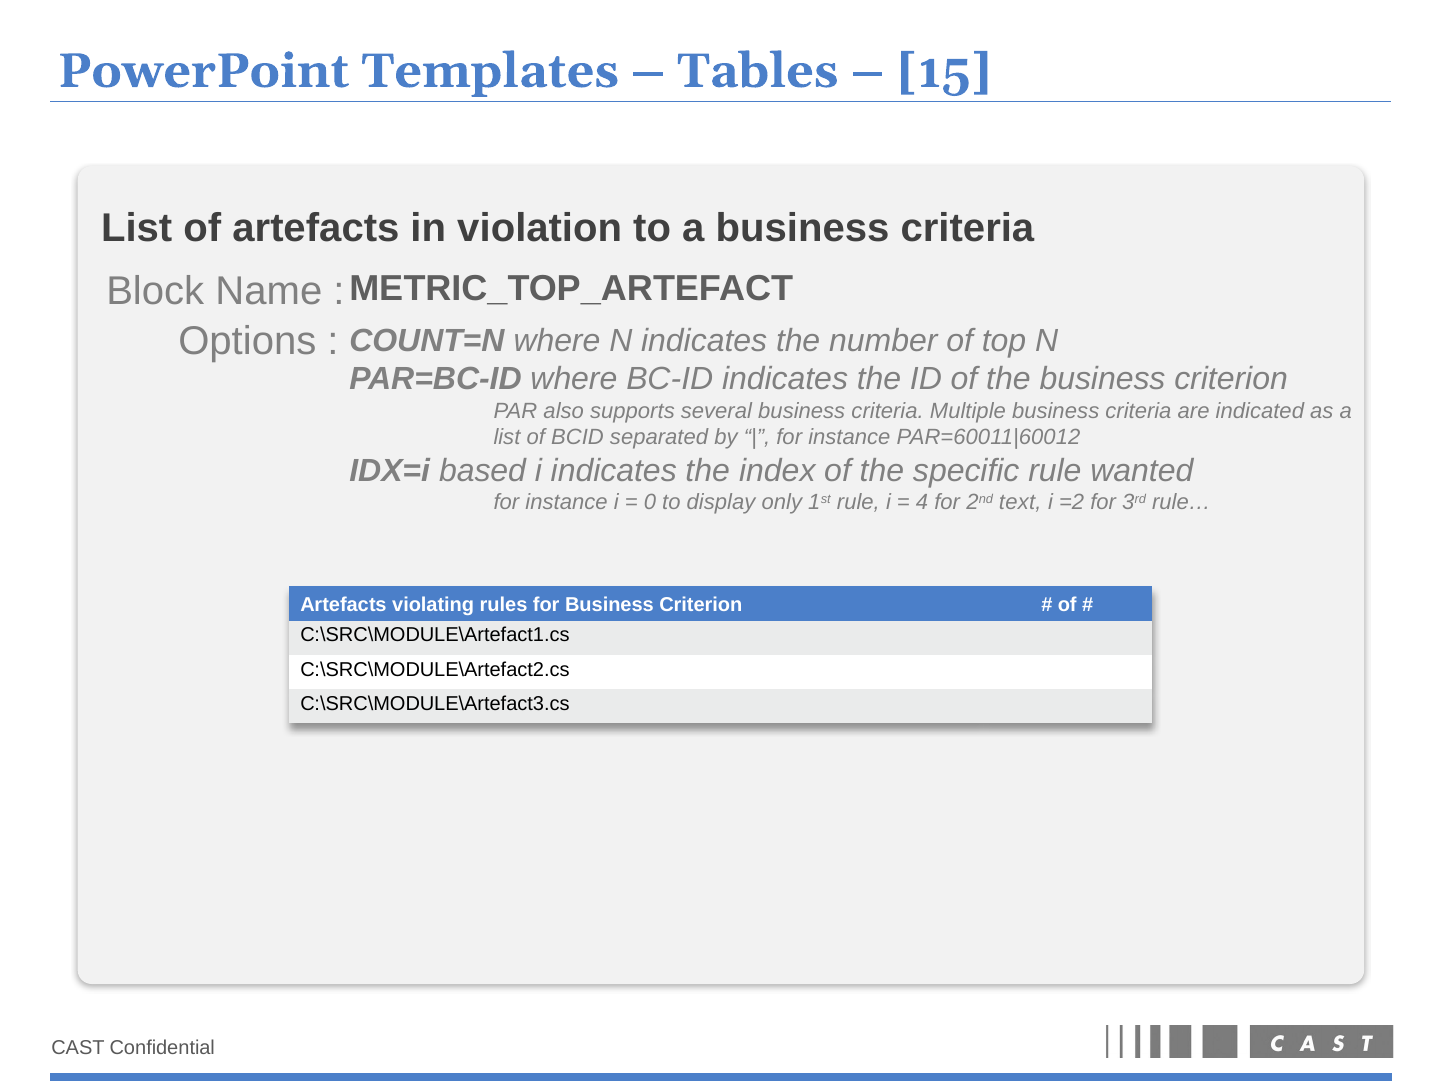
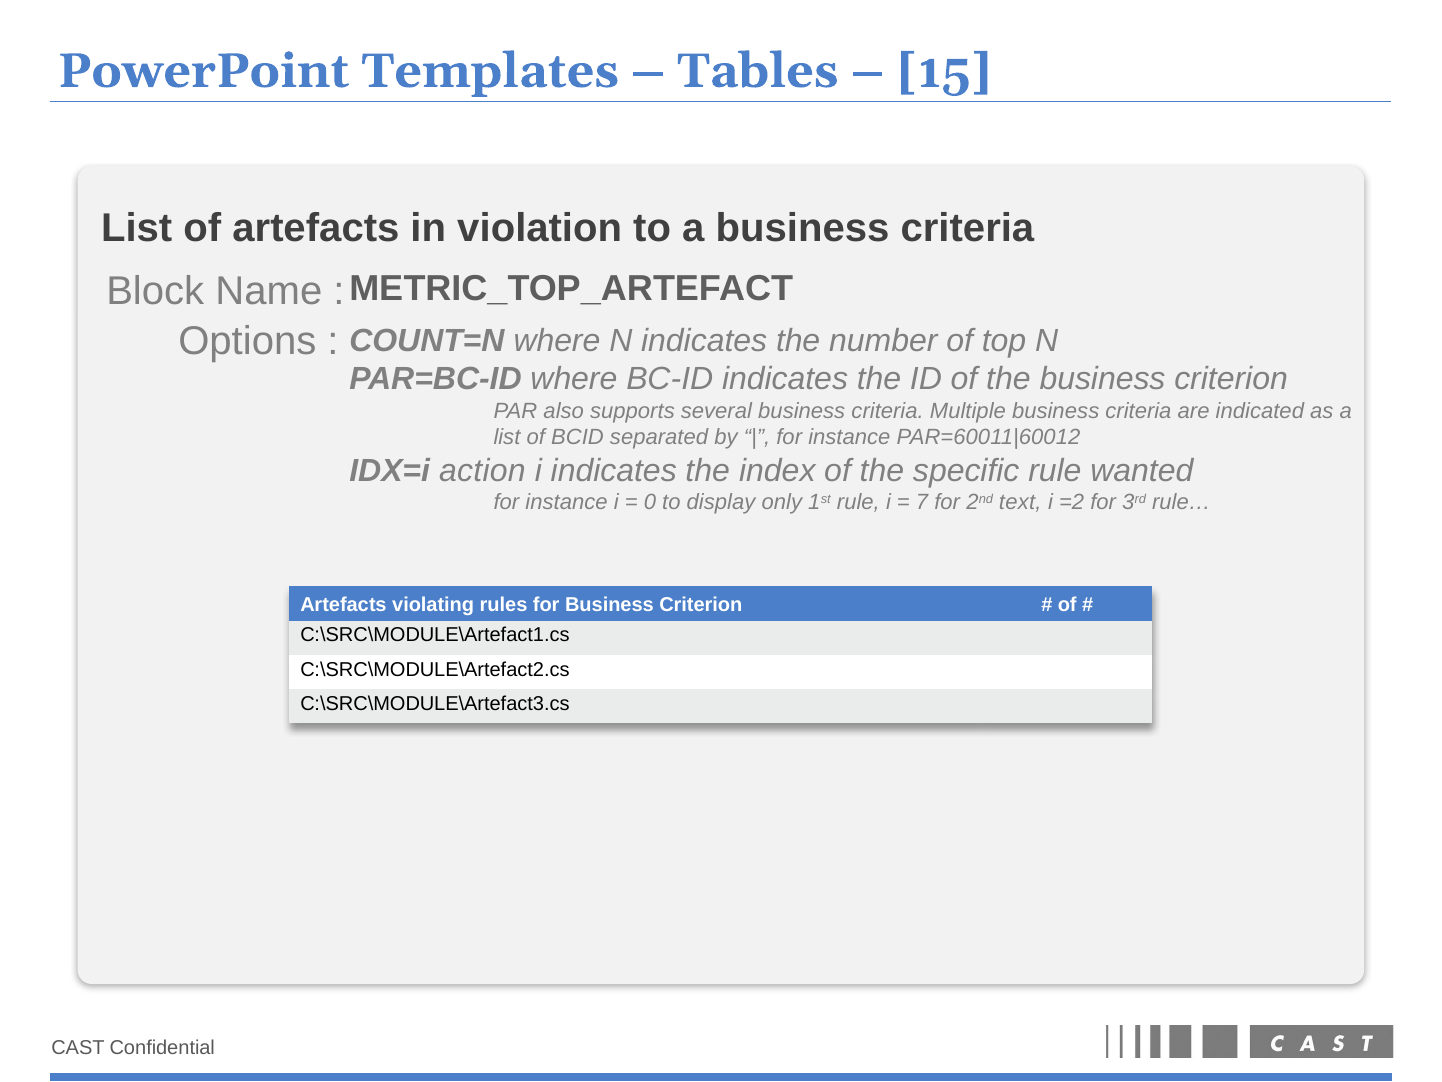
based: based -> action
4: 4 -> 7
